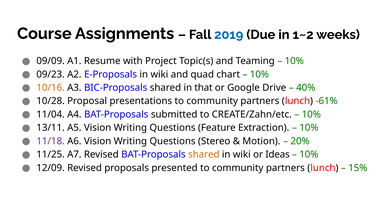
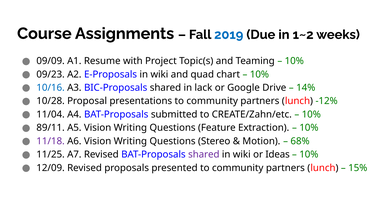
10/16 colour: orange -> blue
that: that -> lack
40%: 40% -> 14%
-61%: -61% -> -12%
13/11: 13/11 -> 89/11
20%: 20% -> 68%
shared at (204, 154) colour: orange -> purple
